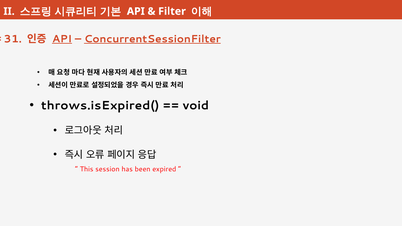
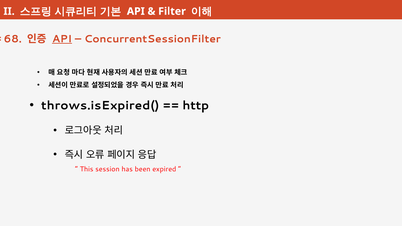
31: 31 -> 68
ConcurrentSessionFilter underline: present -> none
void: void -> http
